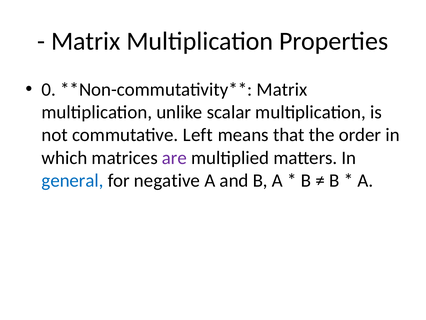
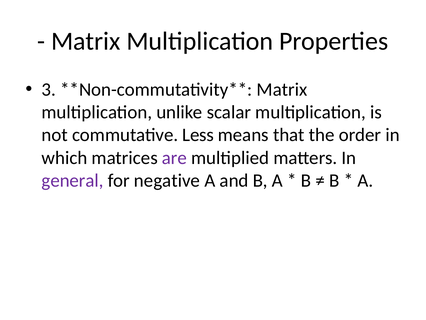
0: 0 -> 3
Left: Left -> Less
general colour: blue -> purple
